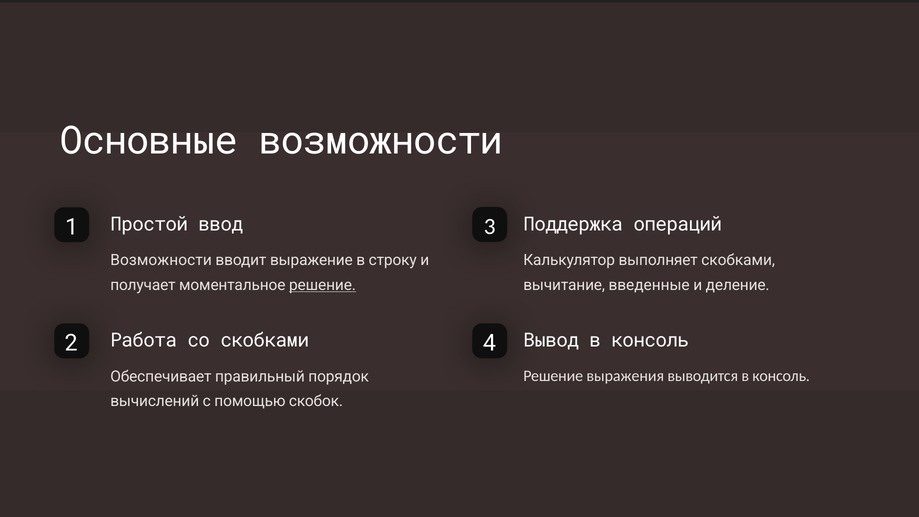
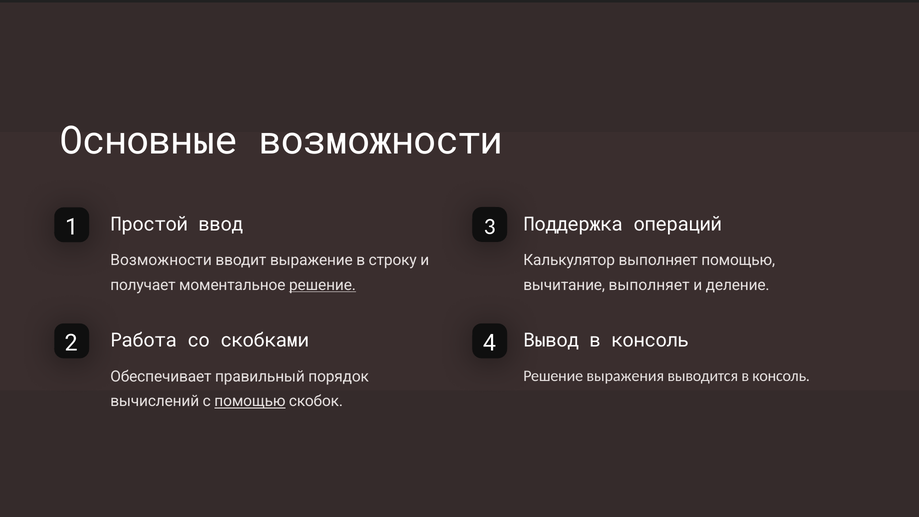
выполняет скобками: скобками -> помощью
вычитание введенные: введенные -> выполняет
помощью at (250, 401) underline: none -> present
